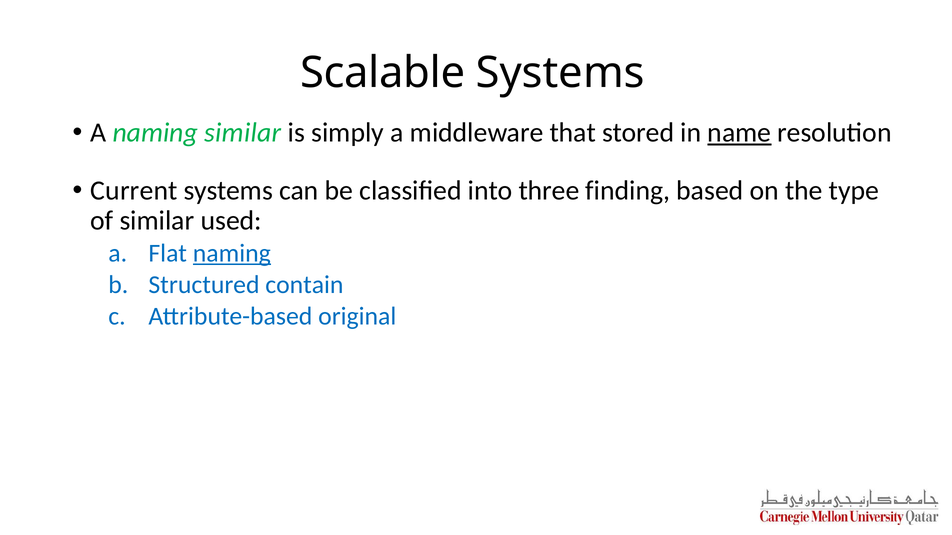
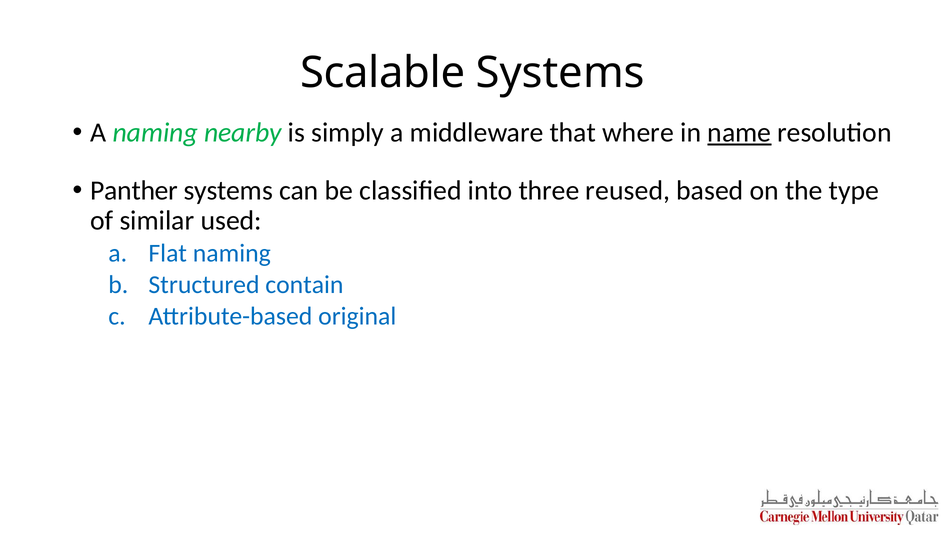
naming similar: similar -> nearby
stored: stored -> where
Current: Current -> Panther
finding: finding -> reused
naming at (232, 253) underline: present -> none
